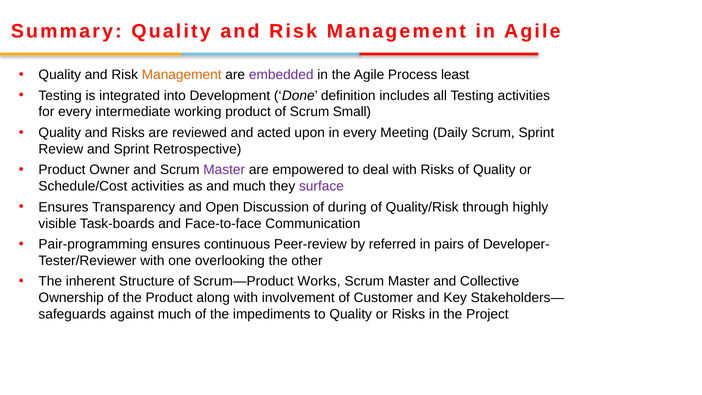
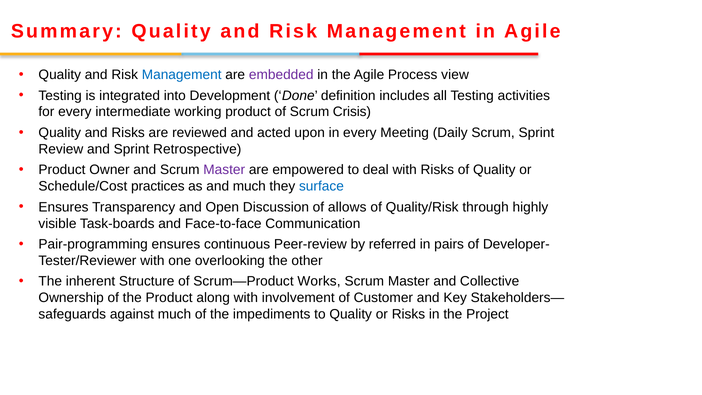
Management at (182, 75) colour: orange -> blue
least: least -> view
Small: Small -> Crisis
Schedule/Cost activities: activities -> practices
surface colour: purple -> blue
during: during -> allows
